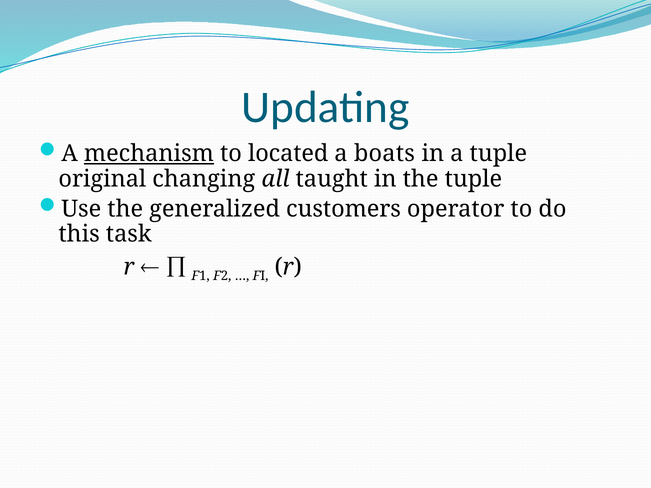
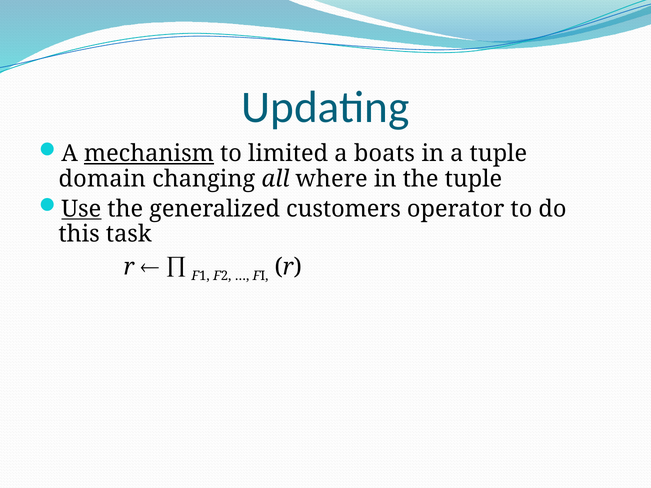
located: located -> limited
original: original -> domain
taught: taught -> where
Use underline: none -> present
